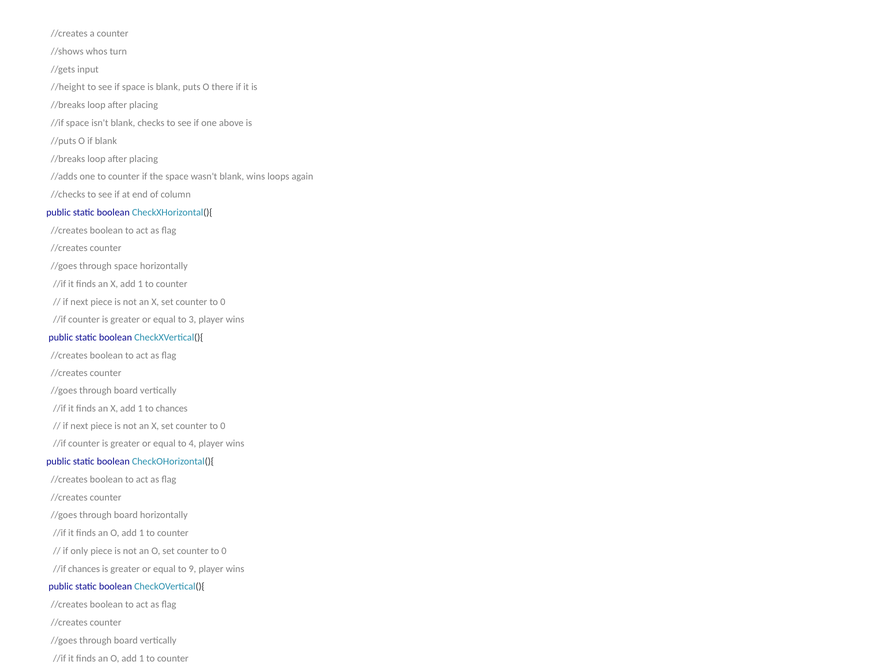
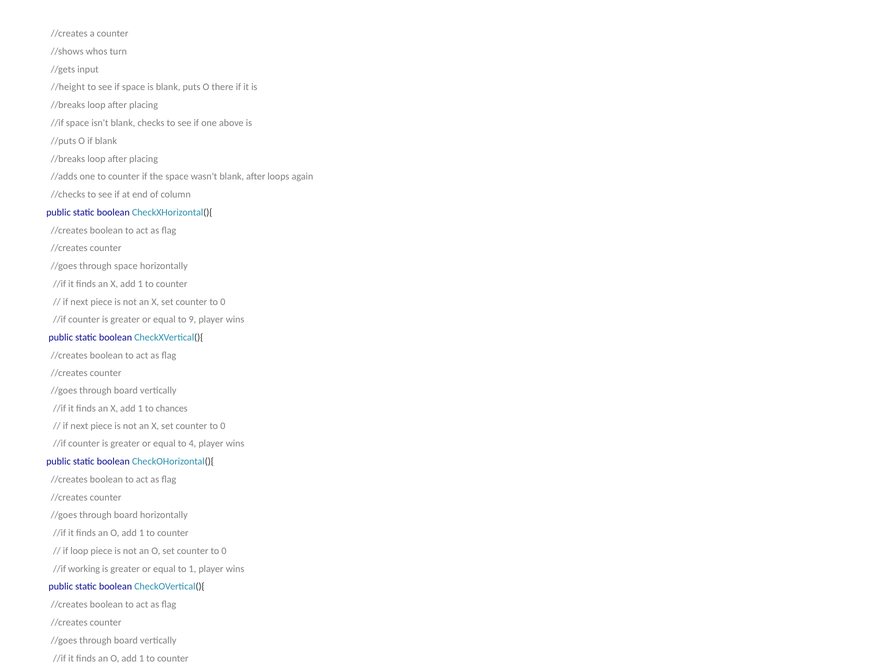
blank wins: wins -> after
3: 3 -> 9
if only: only -> loop
//if chances: chances -> working
to 9: 9 -> 1
